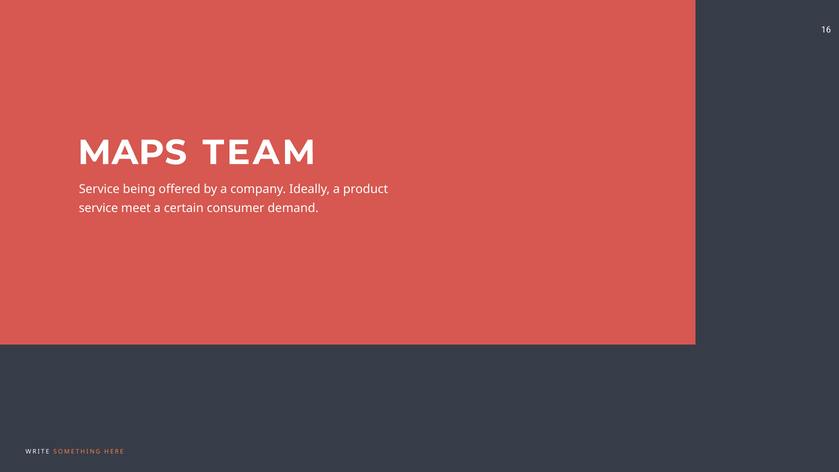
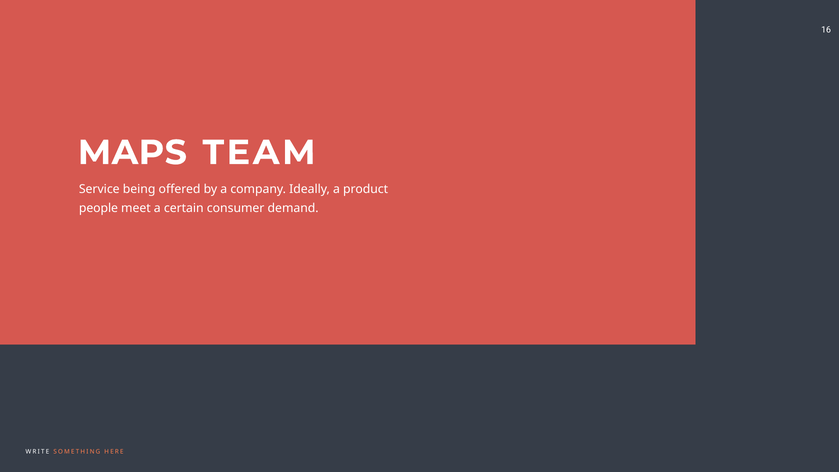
service at (98, 208): service -> people
